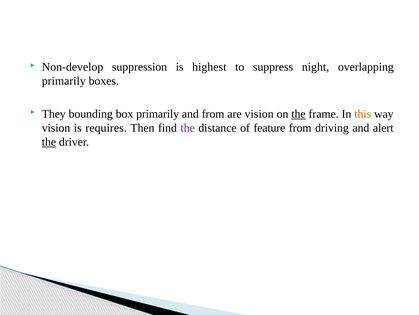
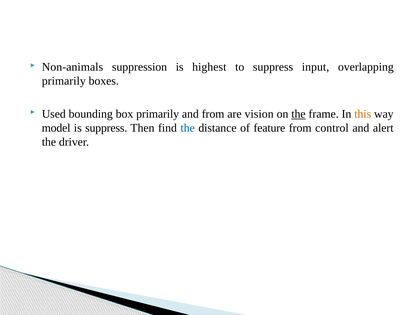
Non-develop: Non-develop -> Non-animals
night: night -> input
They: They -> Used
vision at (56, 128): vision -> model
is requires: requires -> suppress
the at (188, 128) colour: purple -> blue
driving: driving -> control
the at (49, 142) underline: present -> none
